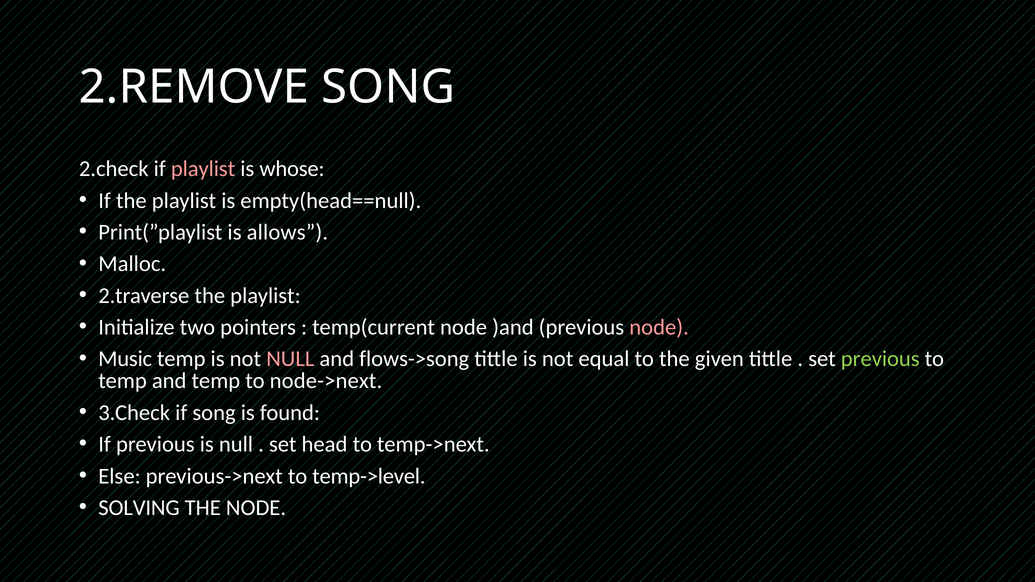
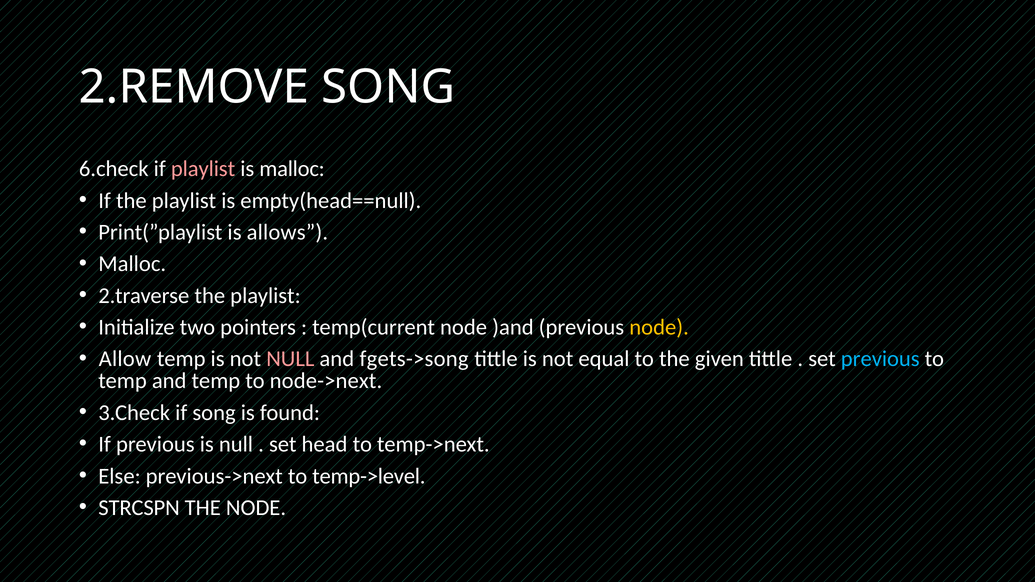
2.check: 2.check -> 6.check
is whose: whose -> malloc
node at (659, 327) colour: pink -> yellow
Music: Music -> Allow
flows->song: flows->song -> fgets->song
previous at (880, 359) colour: light green -> light blue
SOLVING: SOLVING -> STRCSPN
